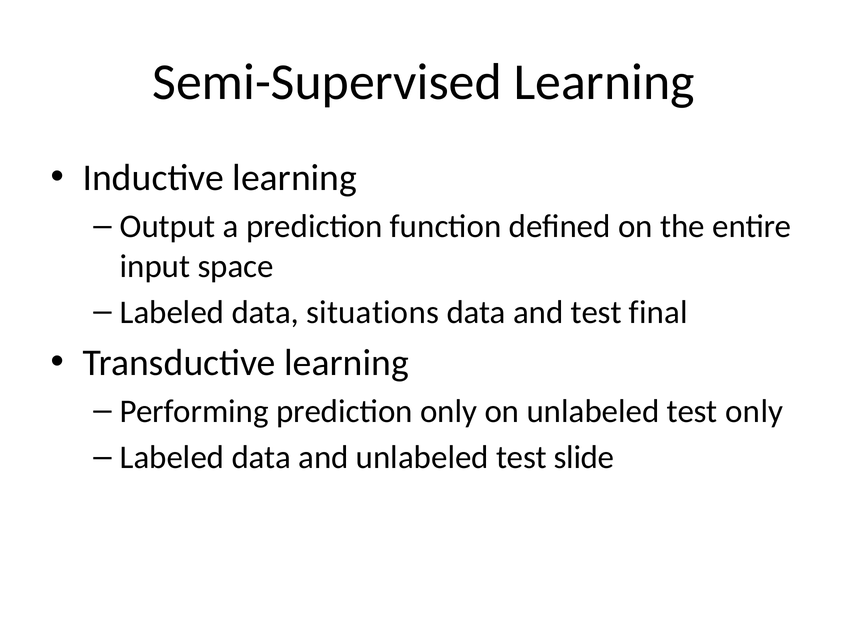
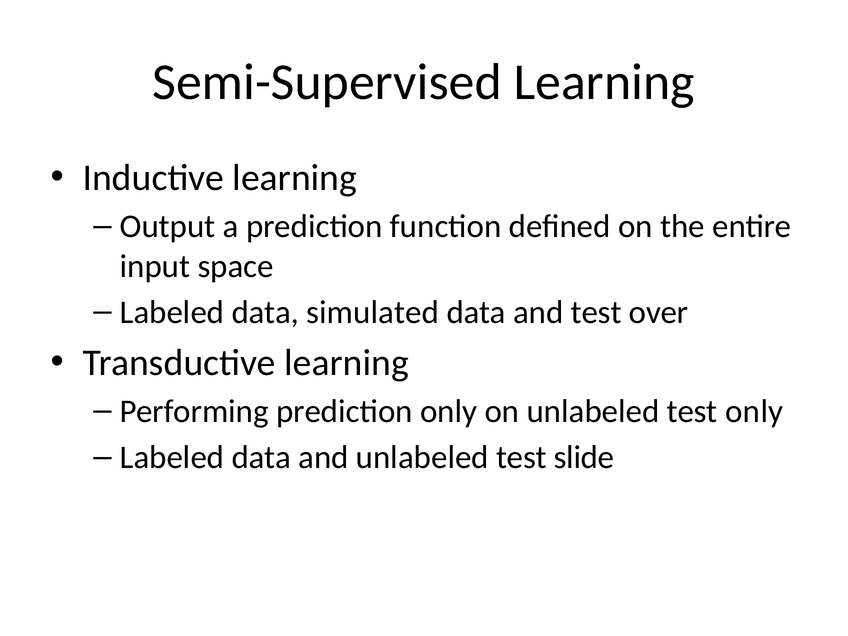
situations: situations -> simulated
final: final -> over
